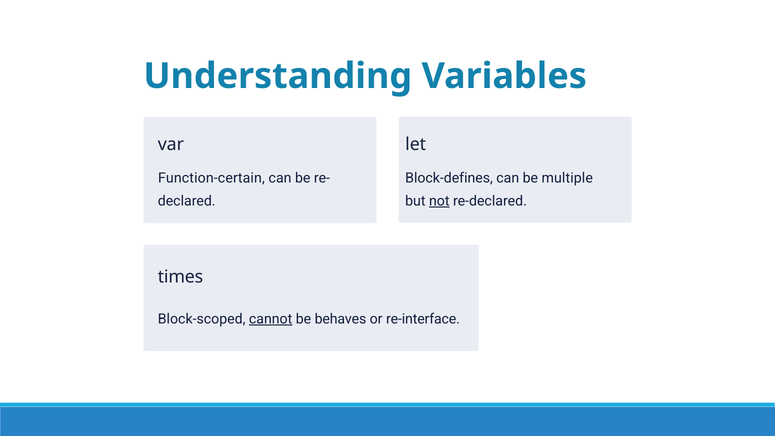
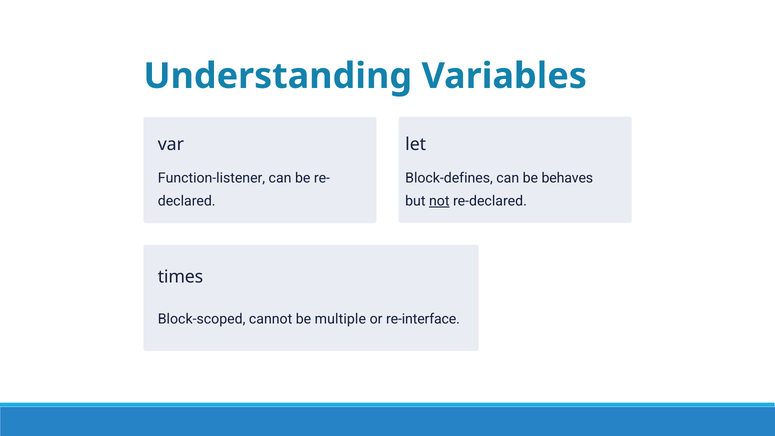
Function-certain: Function-certain -> Function-listener
multiple: multiple -> behaves
cannot underline: present -> none
behaves: behaves -> multiple
